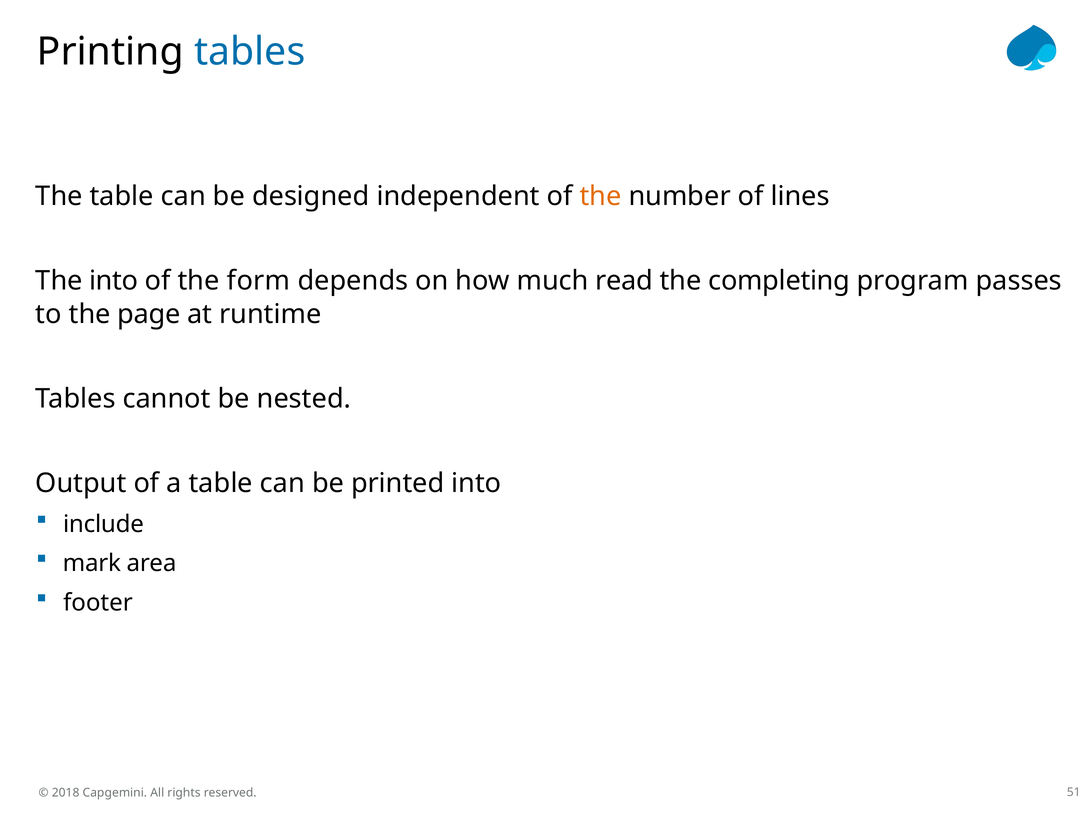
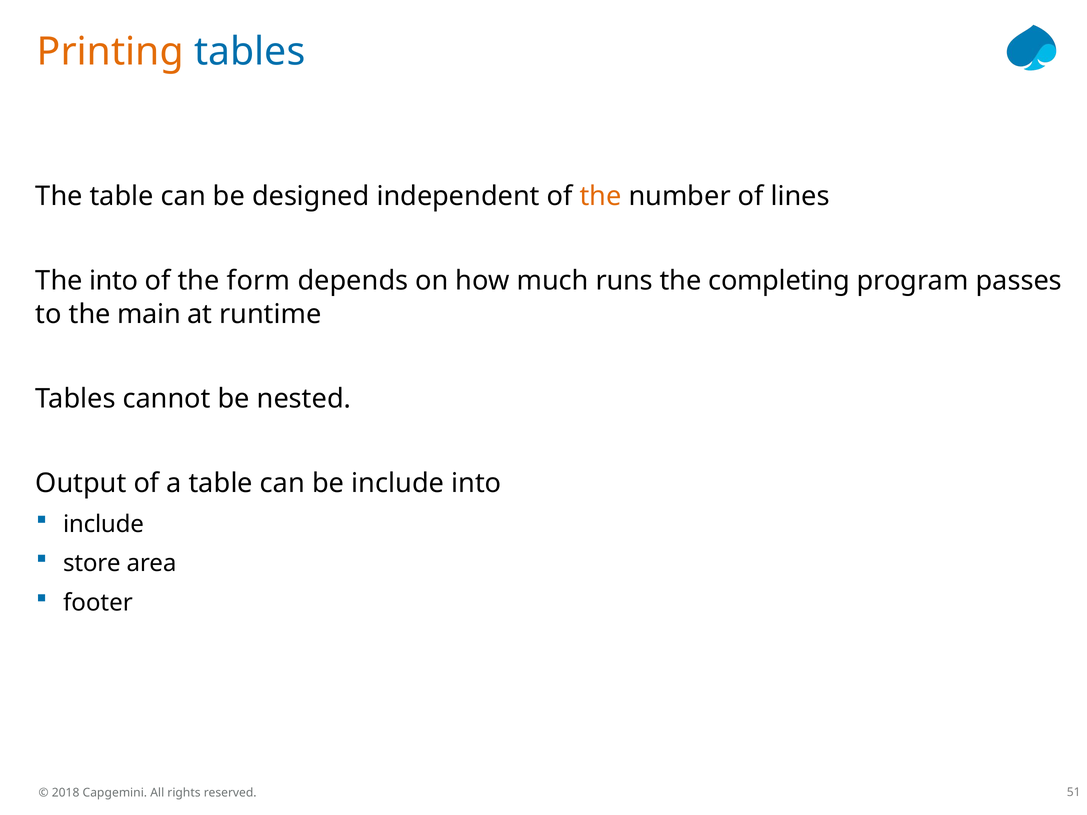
Printing colour: black -> orange
read: read -> runs
page: page -> main
be printed: printed -> include
mark: mark -> store
